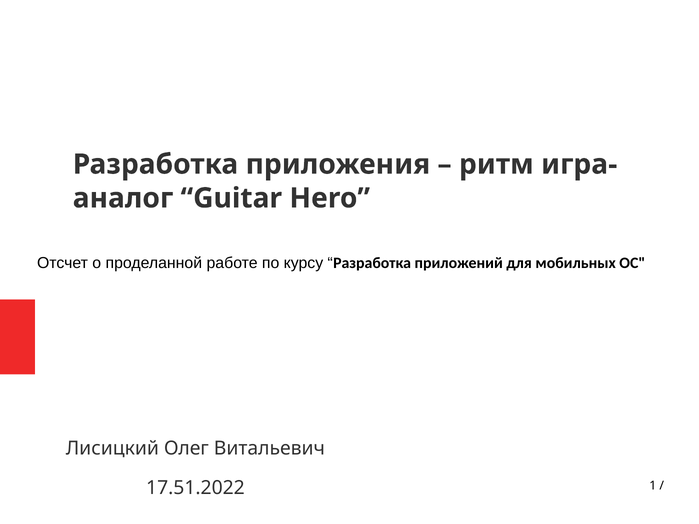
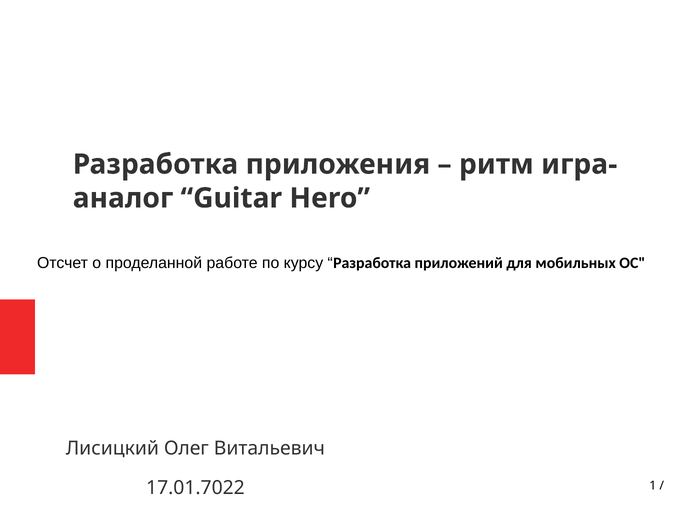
17.51.2022: 17.51.2022 -> 17.01.7022
